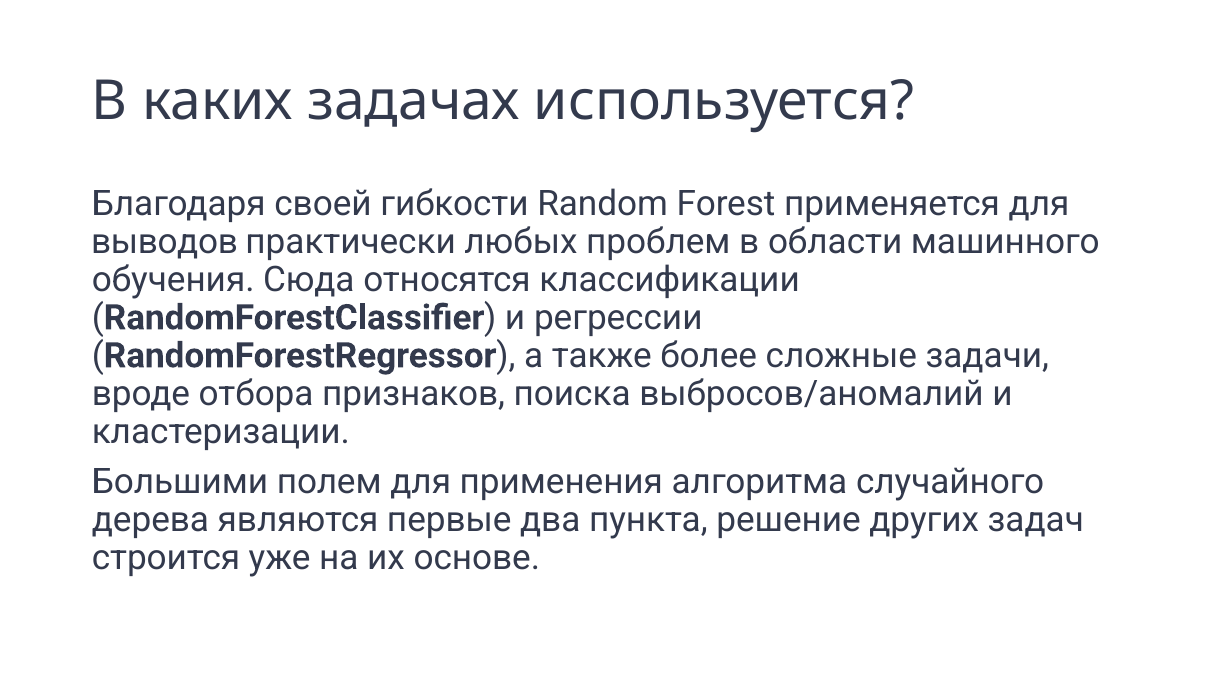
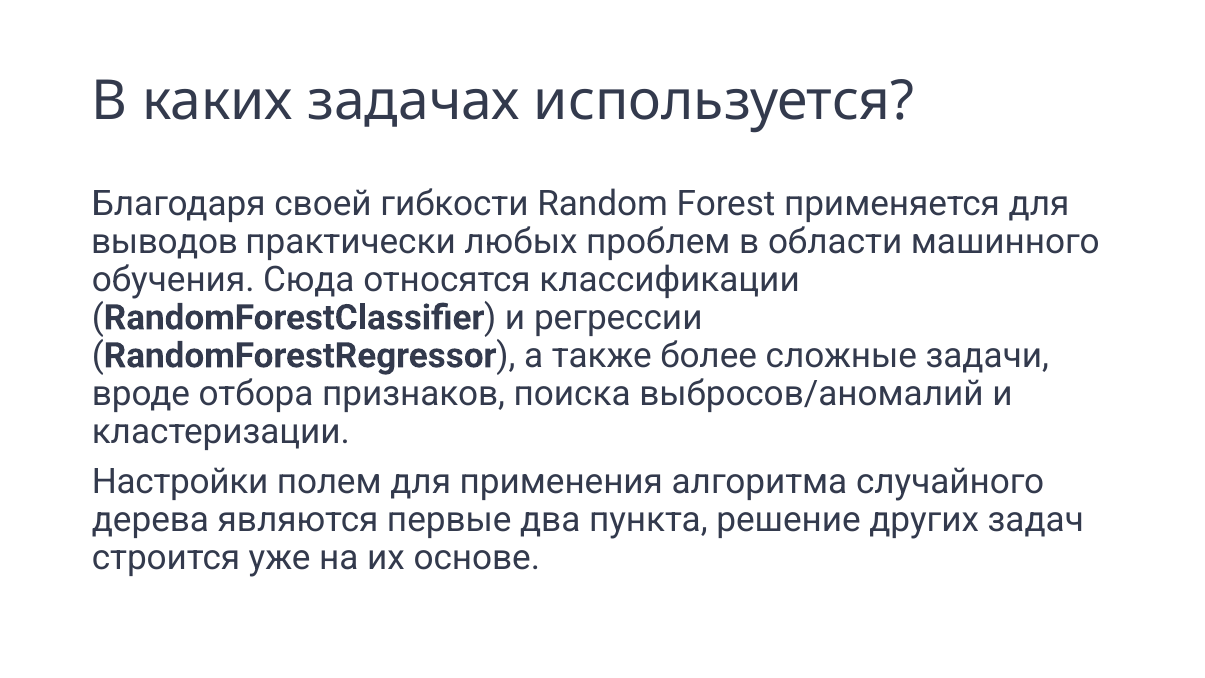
Большими: Большими -> Настройки
